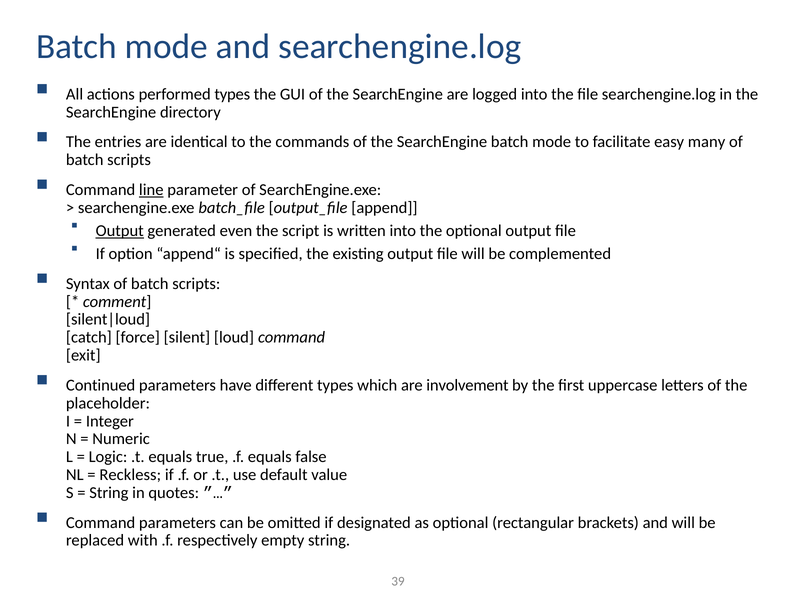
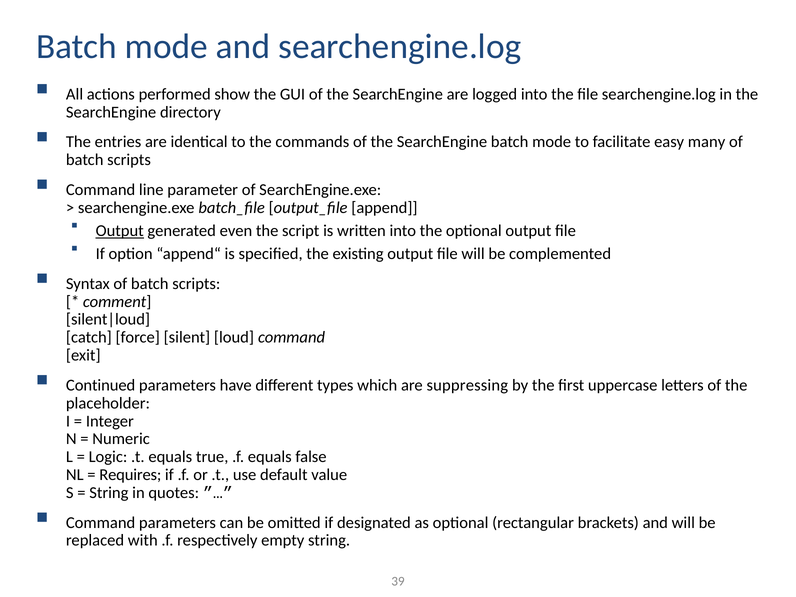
performed types: types -> show
line underline: present -> none
involvement: involvement -> suppressing
Reckless: Reckless -> Requires
